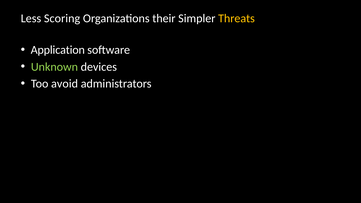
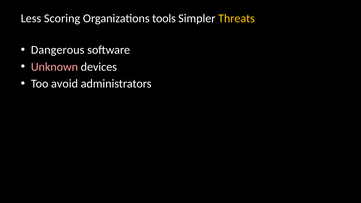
their: their -> tools
Application: Application -> Dangerous
Unknown colour: light green -> pink
